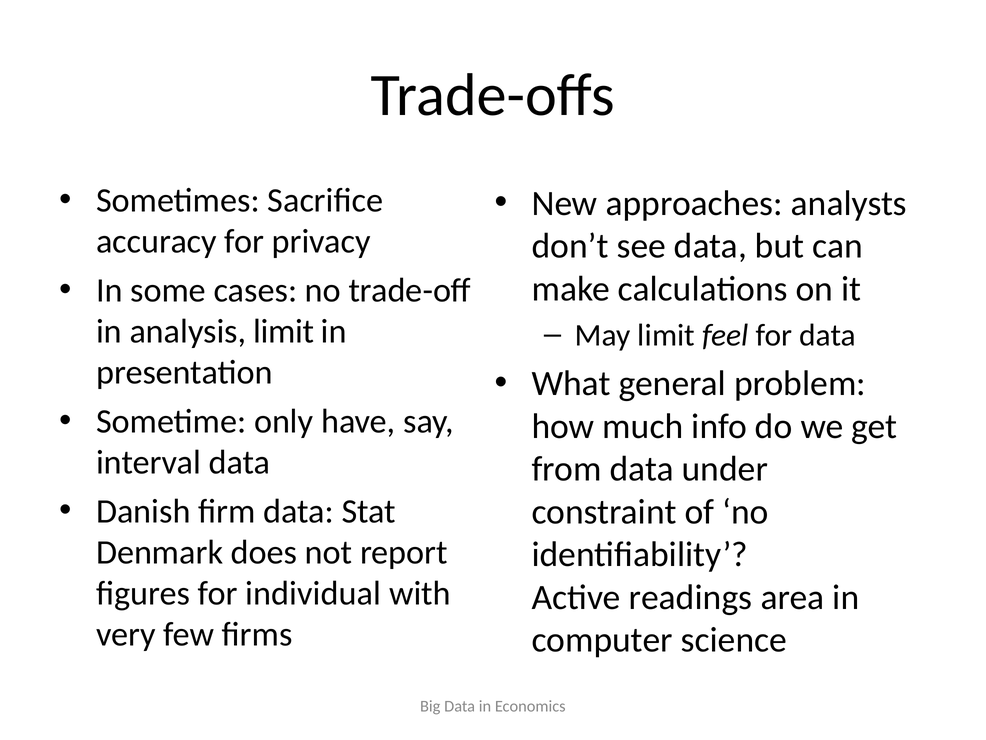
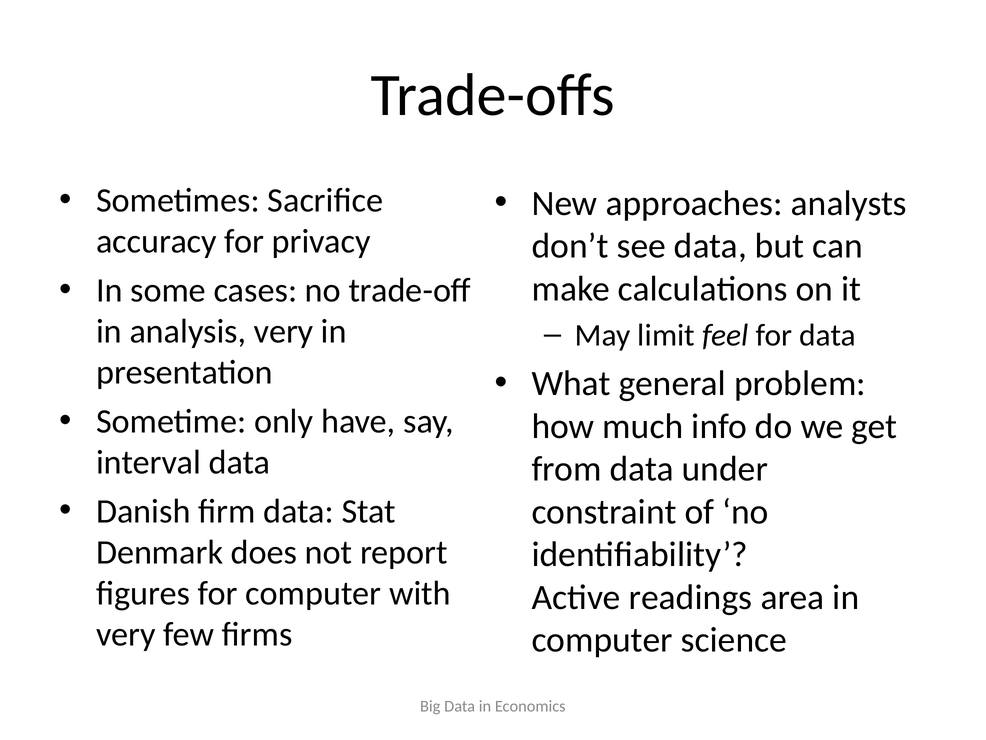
analysis limit: limit -> very
for individual: individual -> computer
